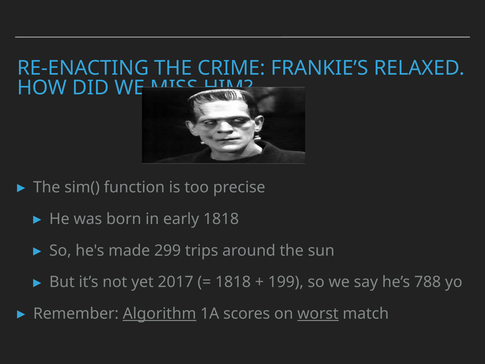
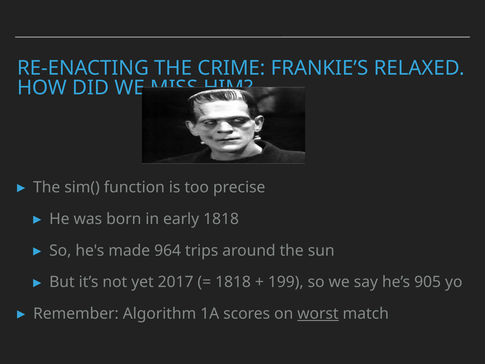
299: 299 -> 964
788: 788 -> 905
Algorithm underline: present -> none
